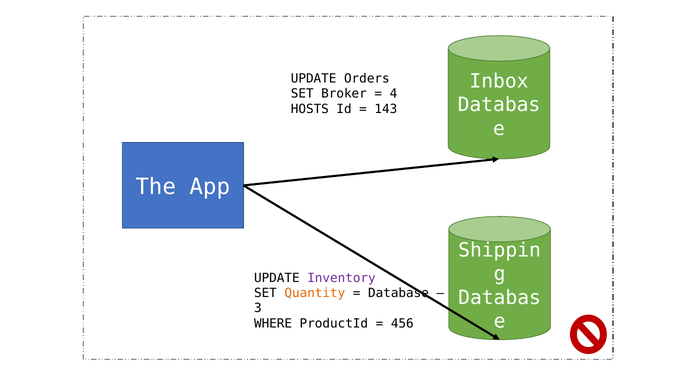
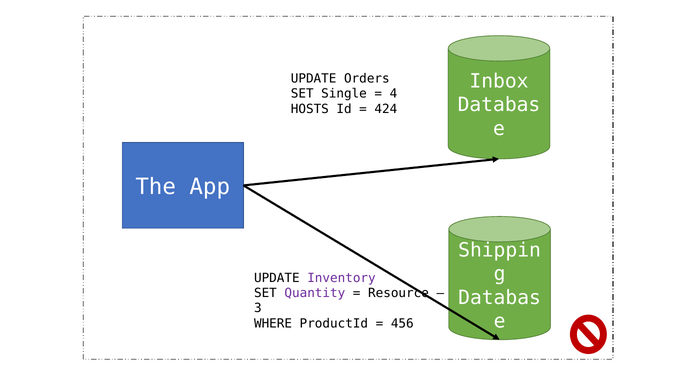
Broker: Broker -> Single
143: 143 -> 424
Quantity colour: orange -> purple
Database: Database -> Resource
